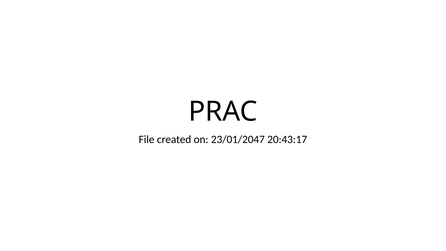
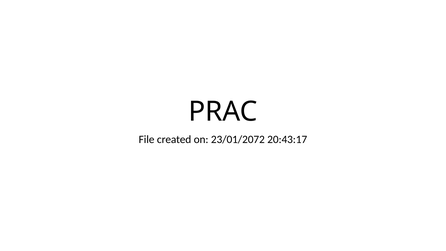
23/01/2047: 23/01/2047 -> 23/01/2072
